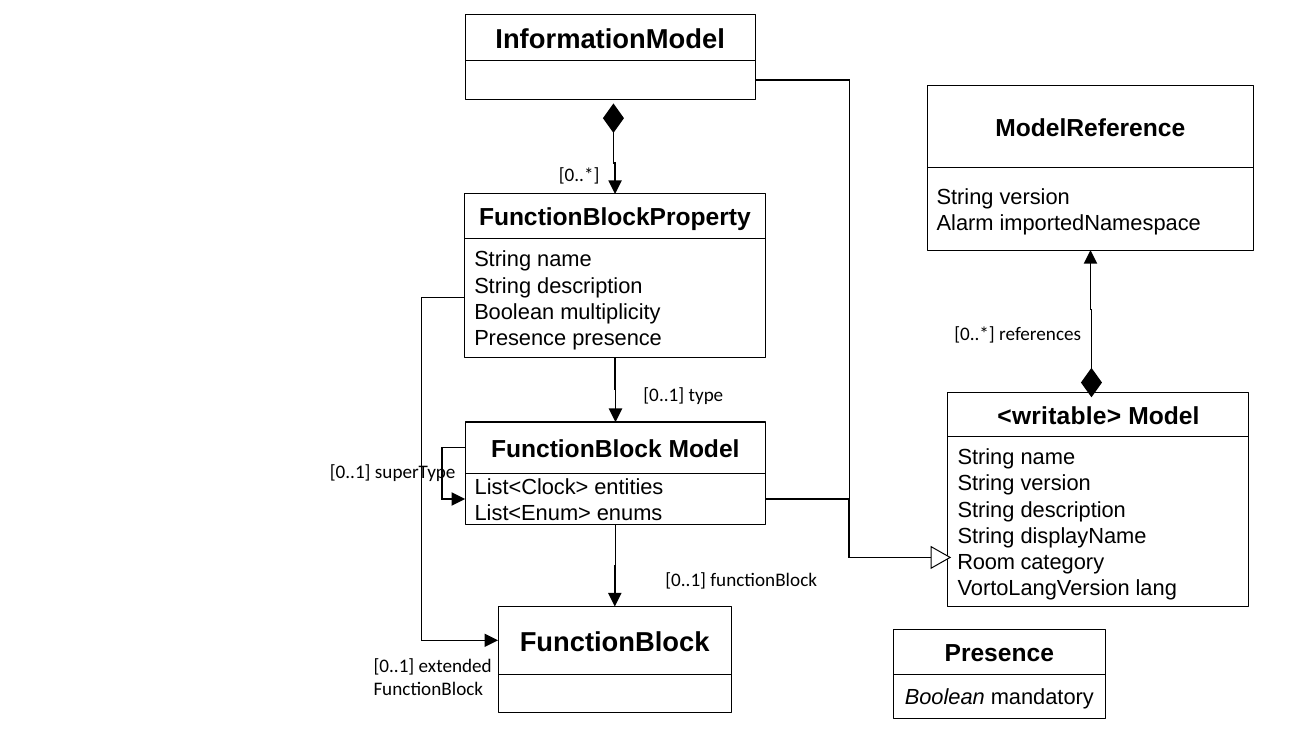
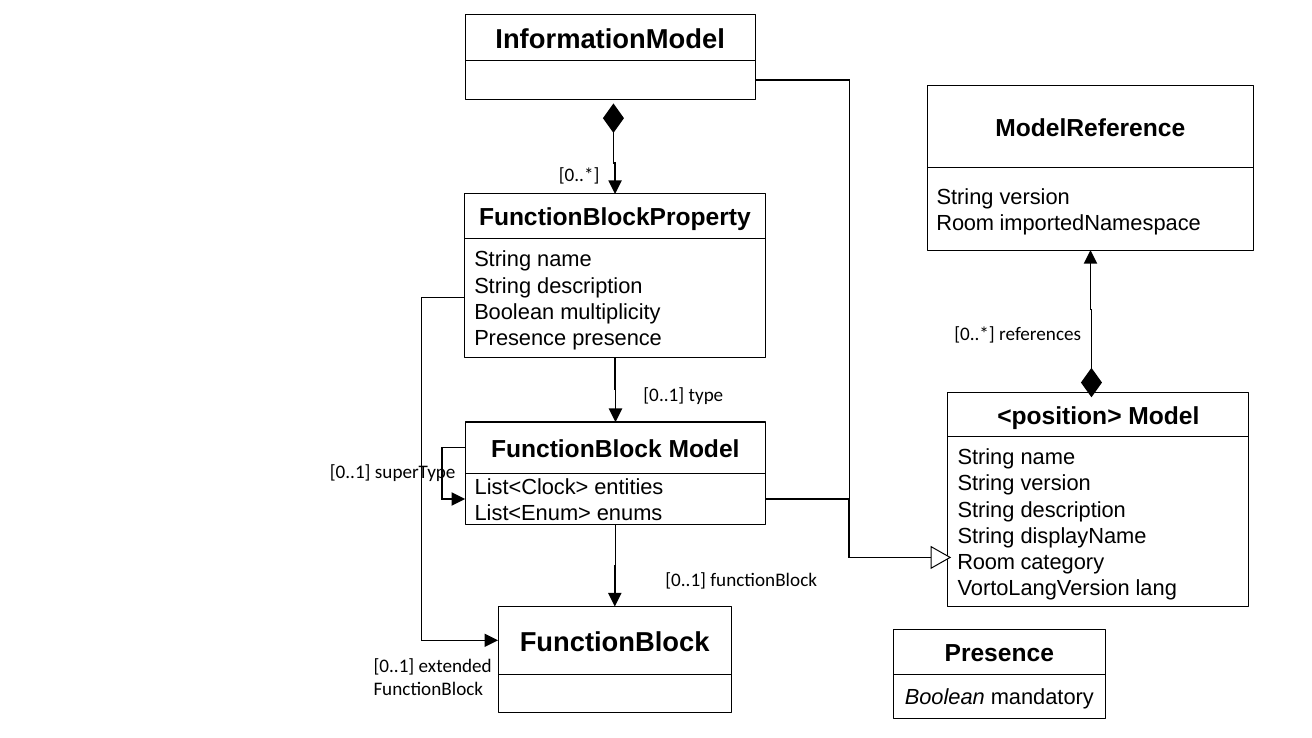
Alarm at (965, 224): Alarm -> Room
<writable>: <writable> -> <position>
